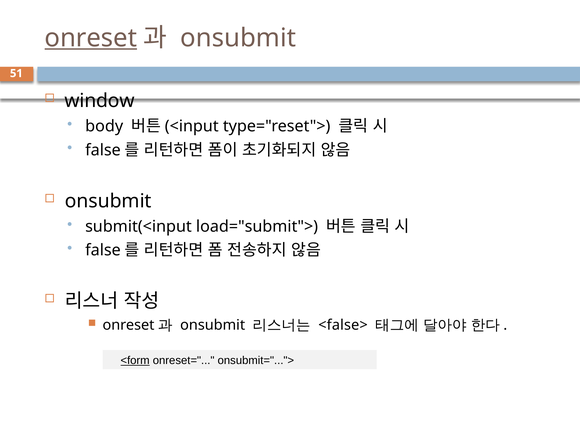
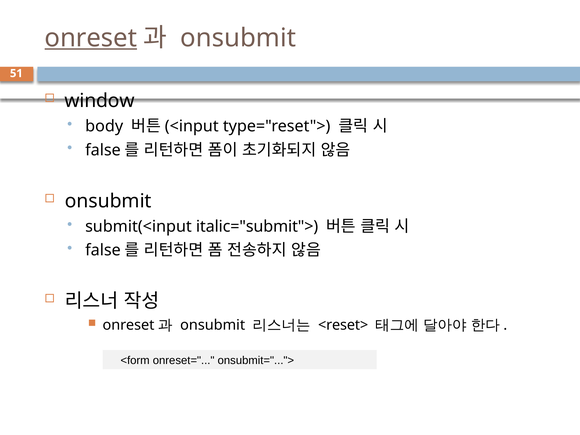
load="submit">: load="submit"> -> italic="submit">
<false>: <false> -> <reset>
<form underline: present -> none
